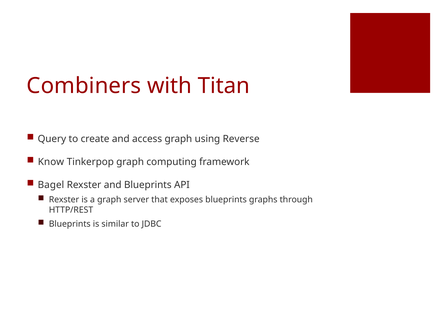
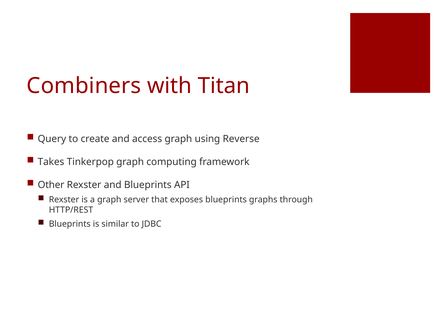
Know: Know -> Takes
Bagel: Bagel -> Other
